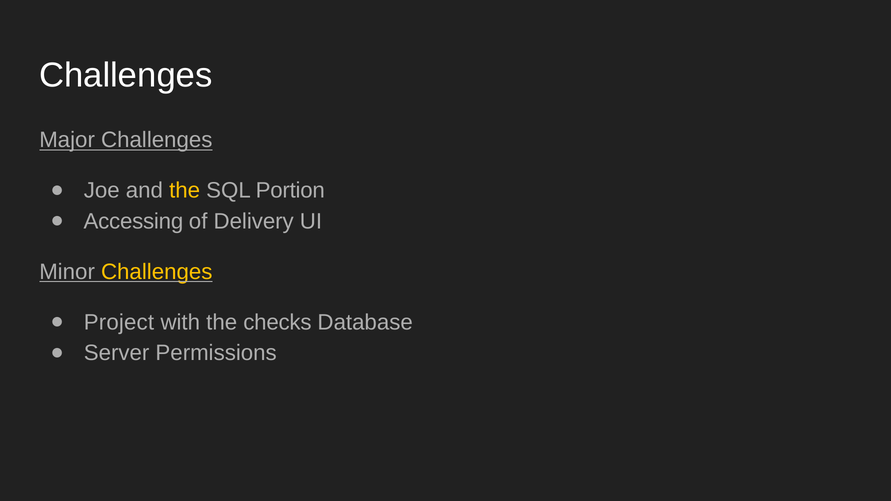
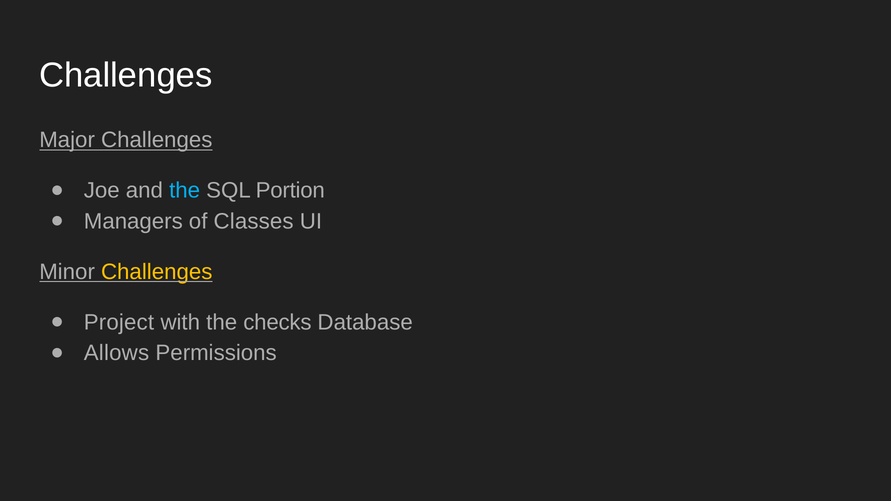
the at (185, 191) colour: yellow -> light blue
Accessing: Accessing -> Managers
Delivery: Delivery -> Classes
Server: Server -> Allows
